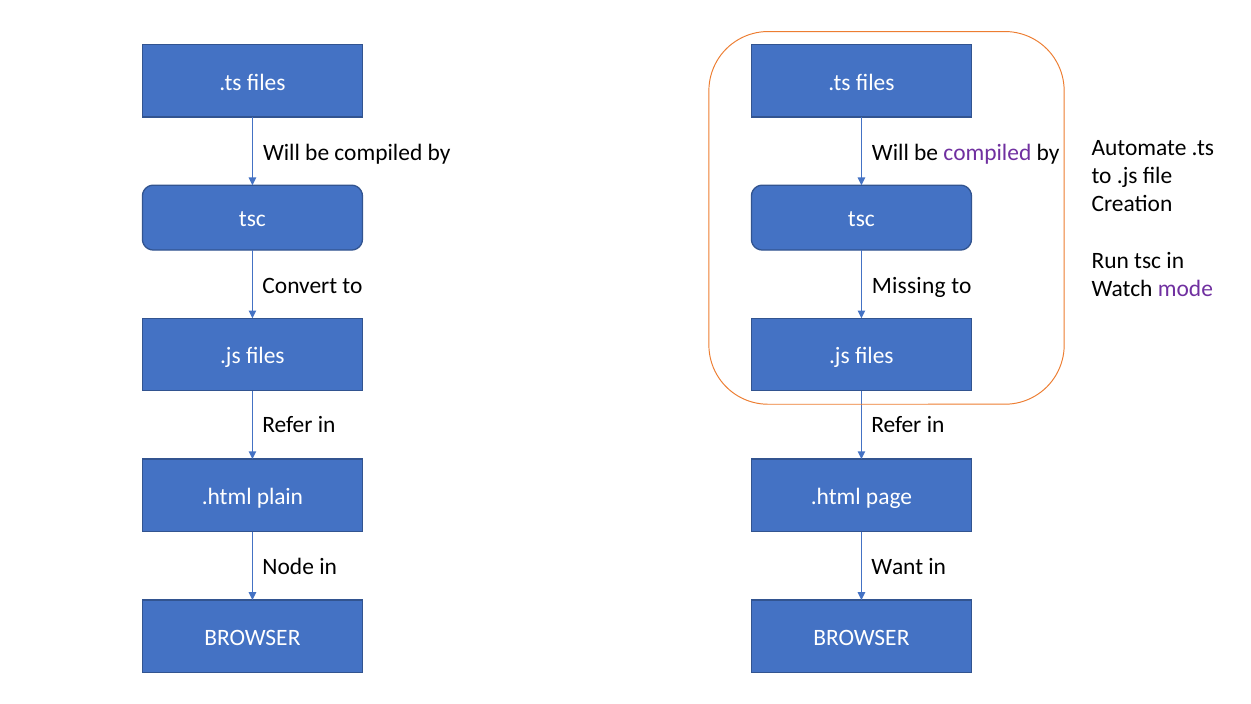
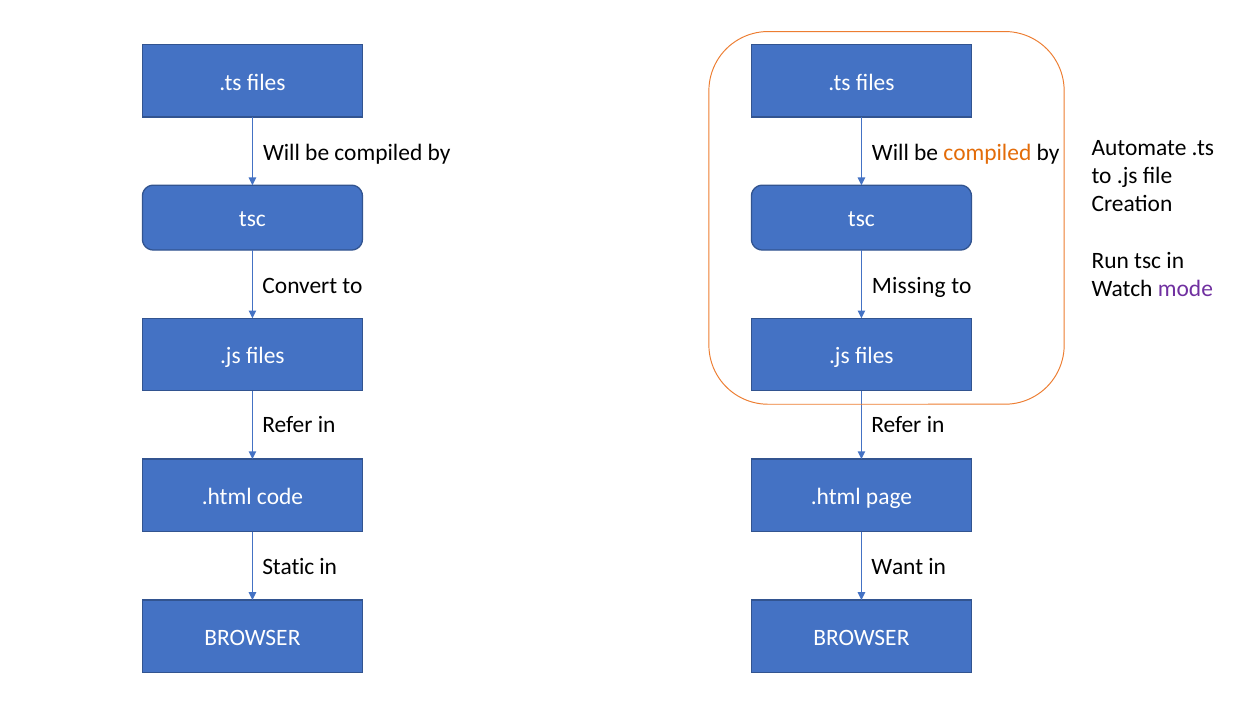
compiled at (987, 152) colour: purple -> orange
plain: plain -> code
Node: Node -> Static
